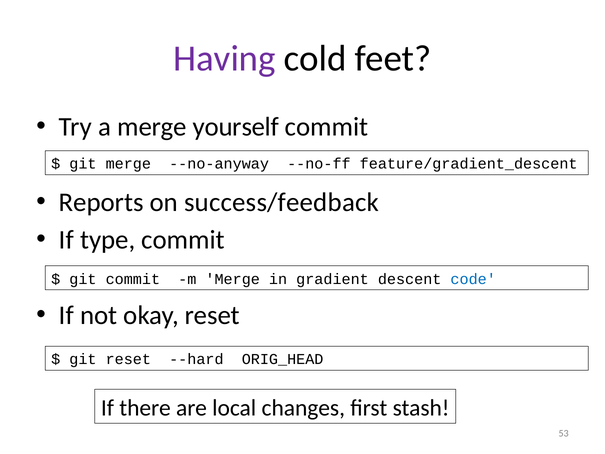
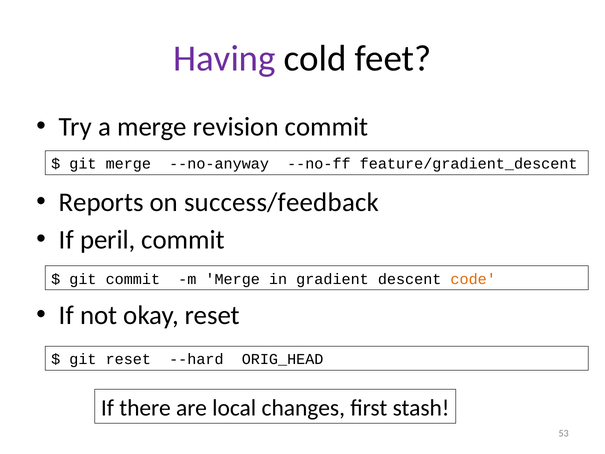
yourself: yourself -> revision
type: type -> peril
code colour: blue -> orange
